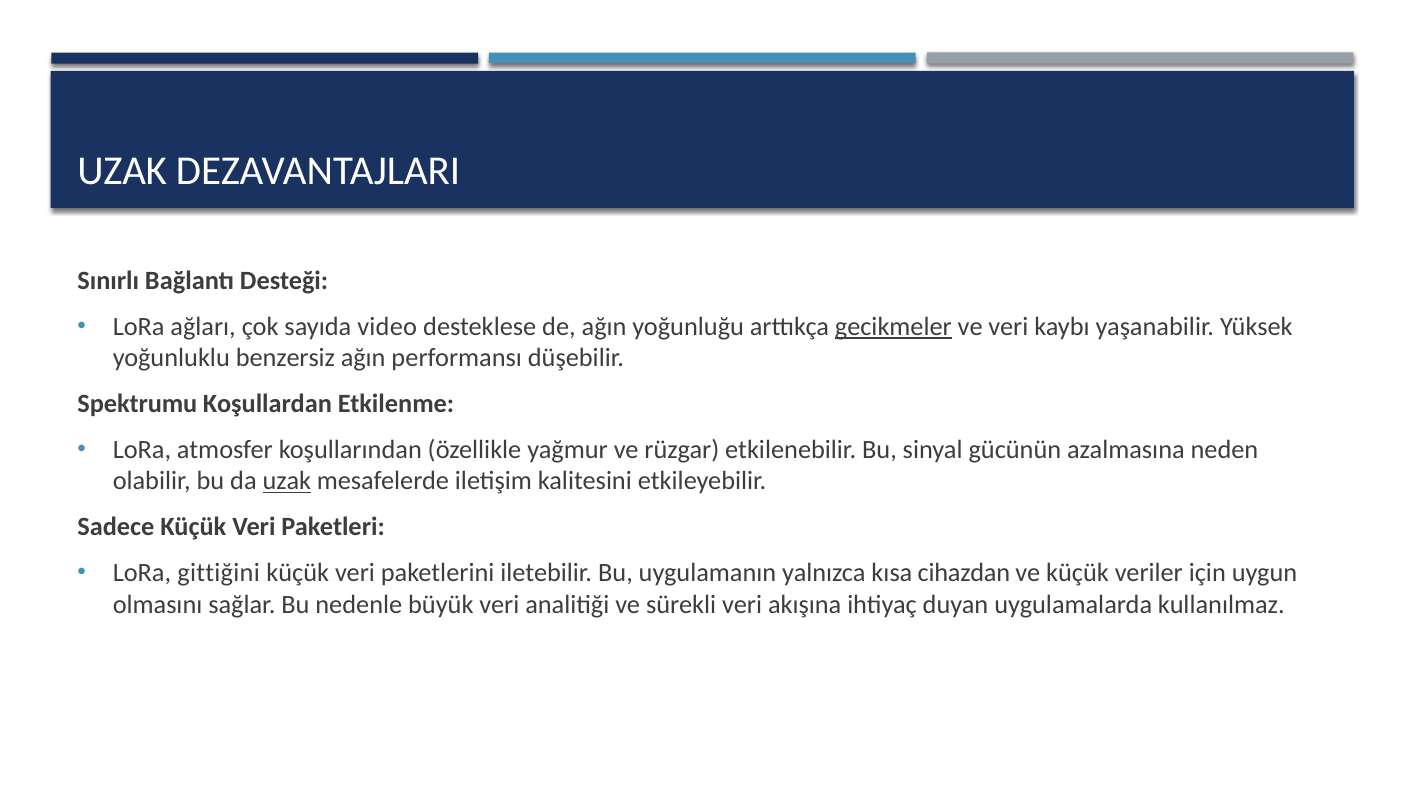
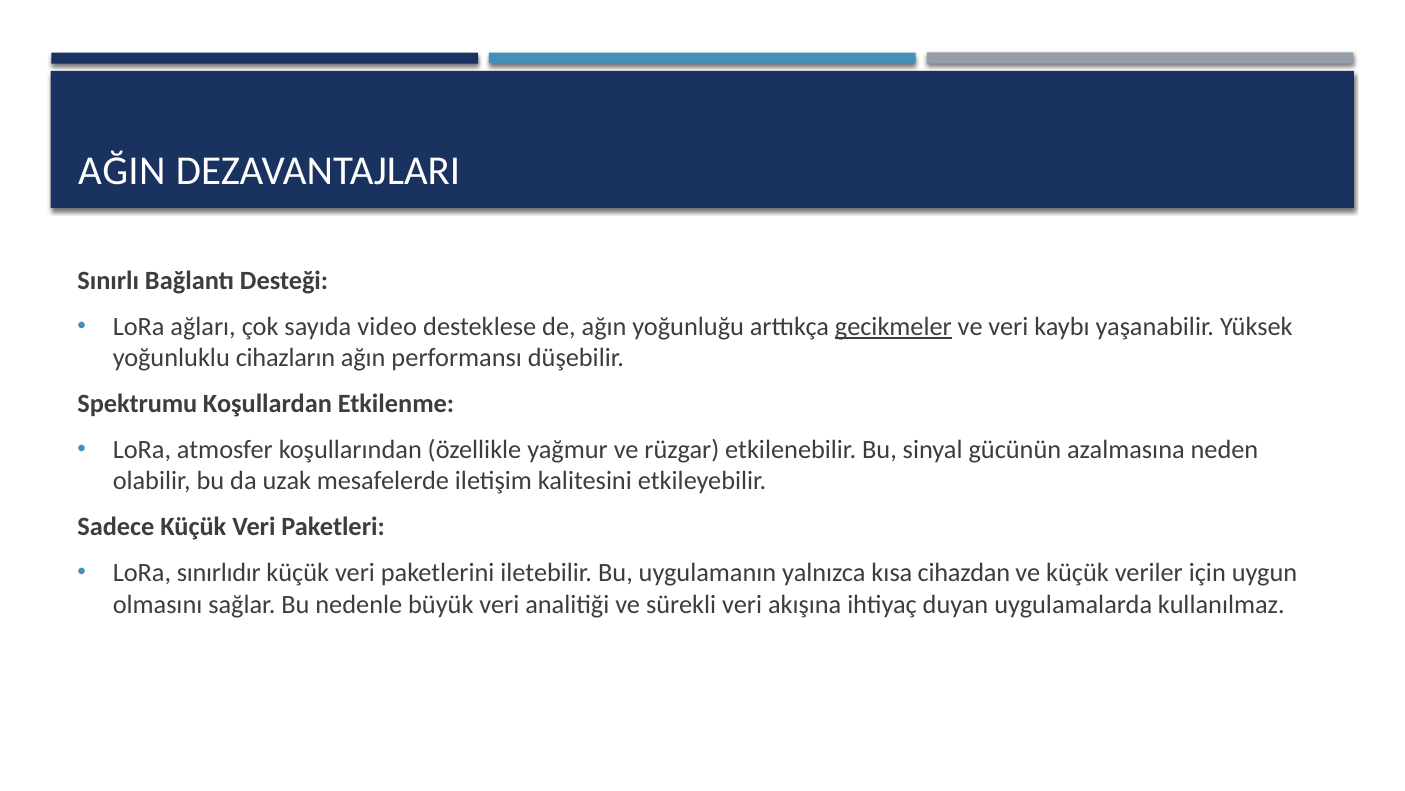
UZAK at (122, 171): UZAK -> AĞIN
benzersiz: benzersiz -> cihazların
uzak at (287, 481) underline: present -> none
gittiğini: gittiğini -> sınırlıdır
